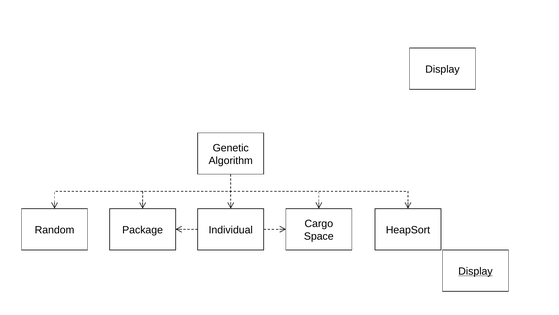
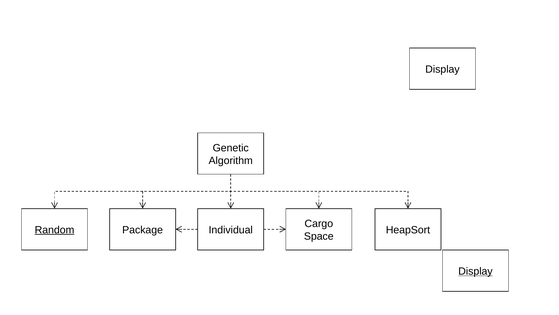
Random underline: none -> present
